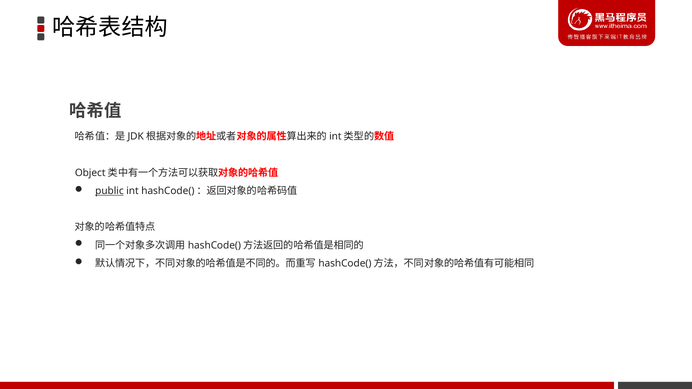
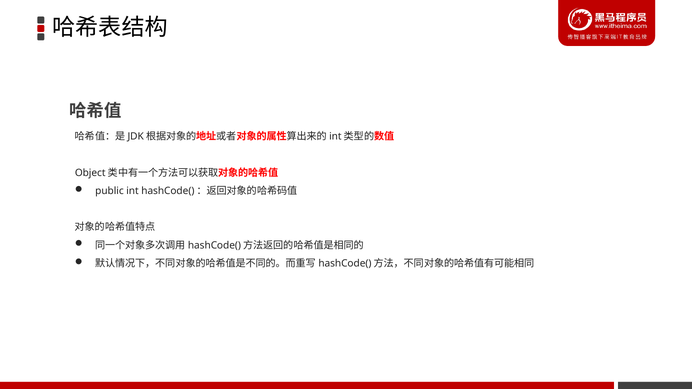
public underline: present -> none
